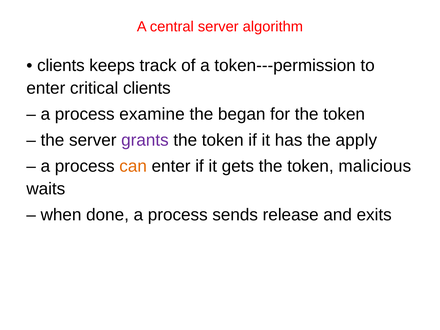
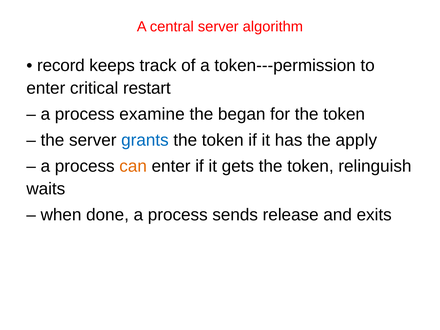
clients at (61, 66): clients -> record
critical clients: clients -> restart
grants colour: purple -> blue
malicious: malicious -> relinguish
